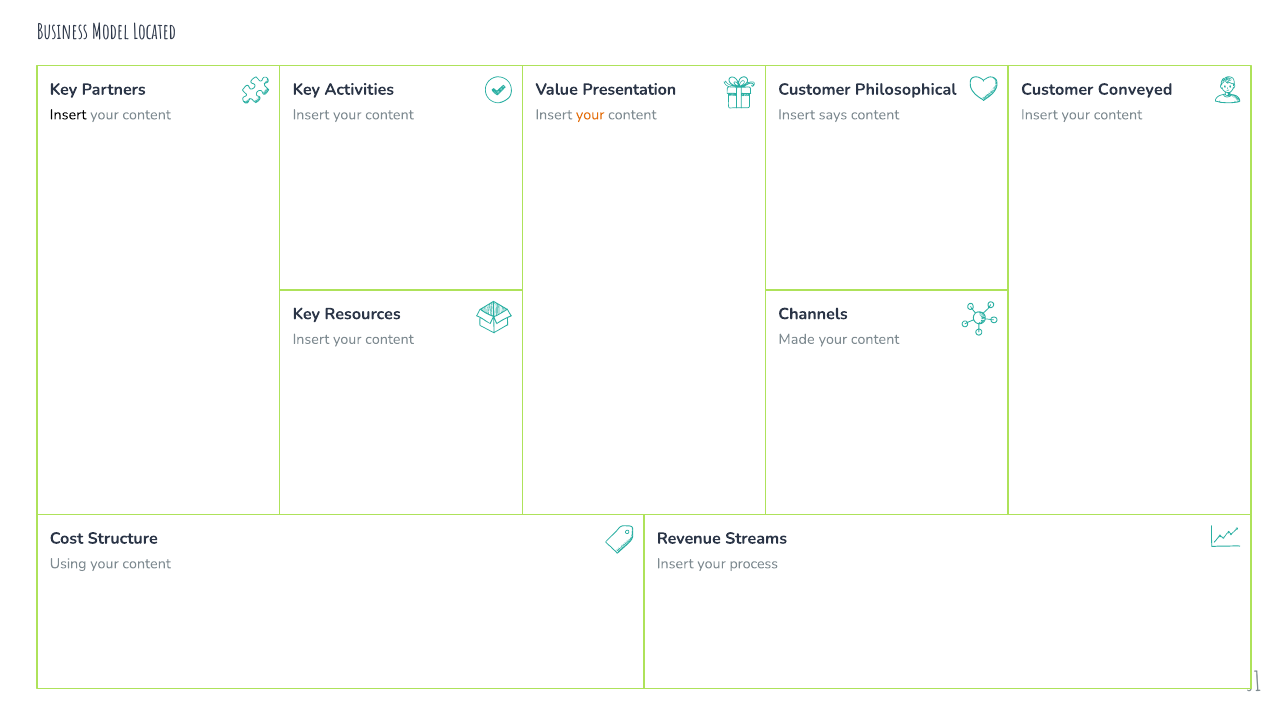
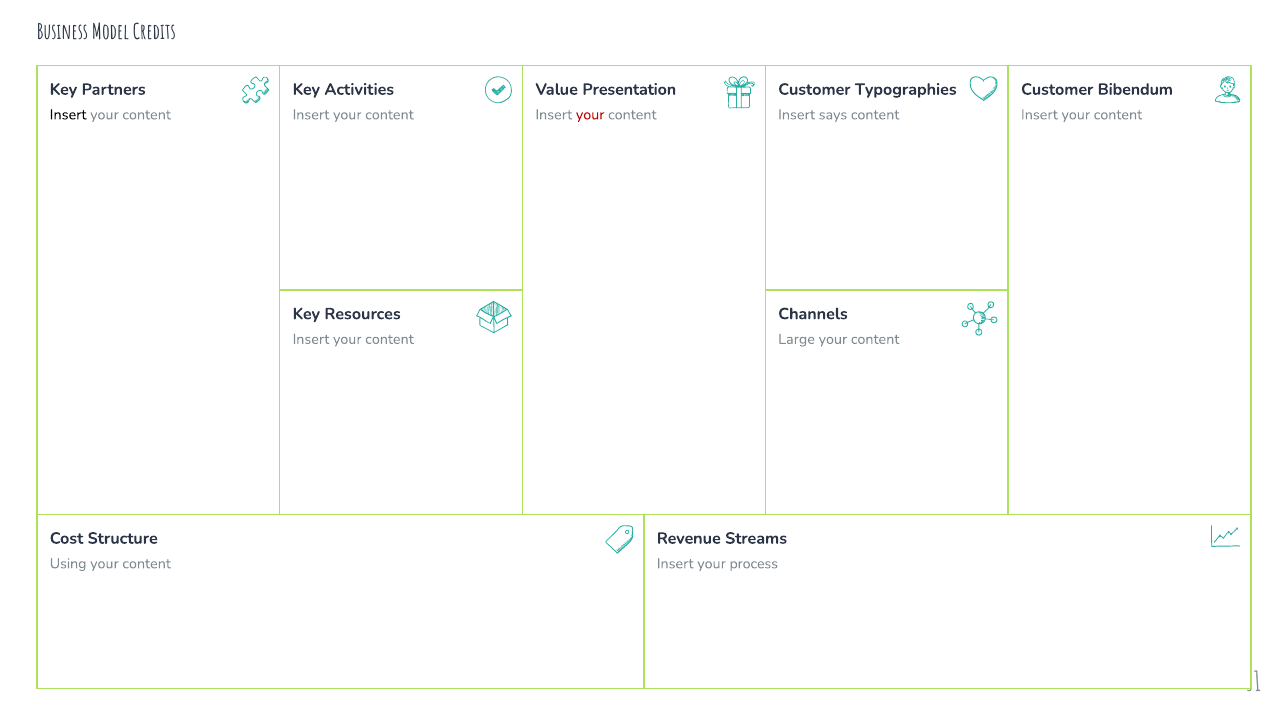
Located: Located -> Credits
Philosophical: Philosophical -> Typographies
Conveyed: Conveyed -> Bibendum
your at (590, 115) colour: orange -> red
Made: Made -> Large
